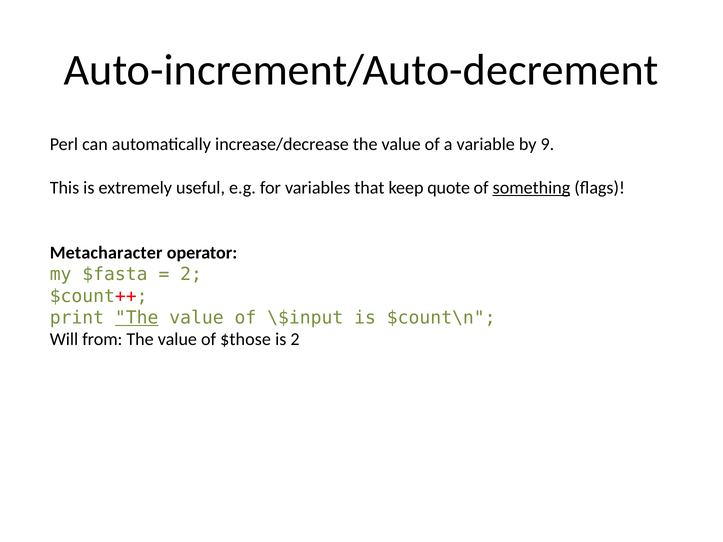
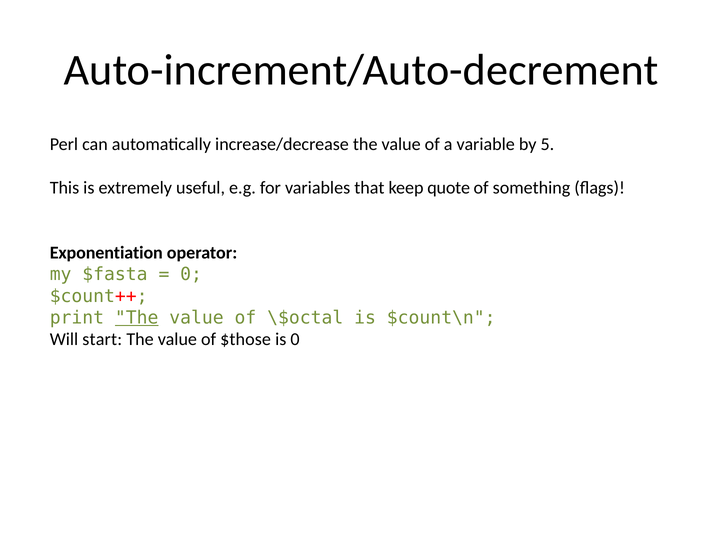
9: 9 -> 5
something underline: present -> none
Metacharacter: Metacharacter -> Exponentiation
2 at (191, 275): 2 -> 0
\$input: \$input -> \$octal
from: from -> start
is 2: 2 -> 0
